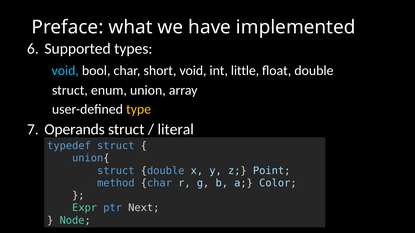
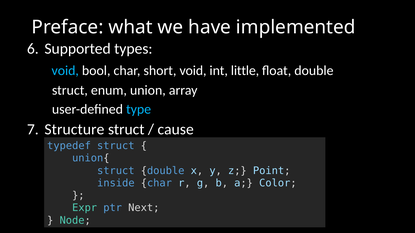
type colour: yellow -> light blue
Operands: Operands -> Structure
literal: literal -> cause
method: method -> inside
